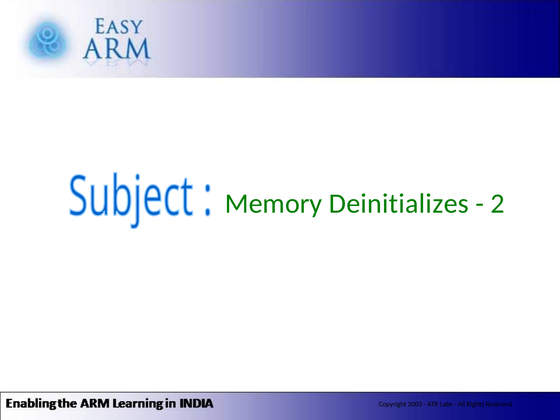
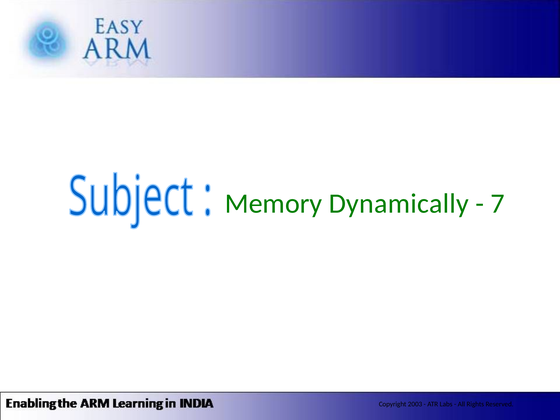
Deinitializes: Deinitializes -> Dynamically
2: 2 -> 7
